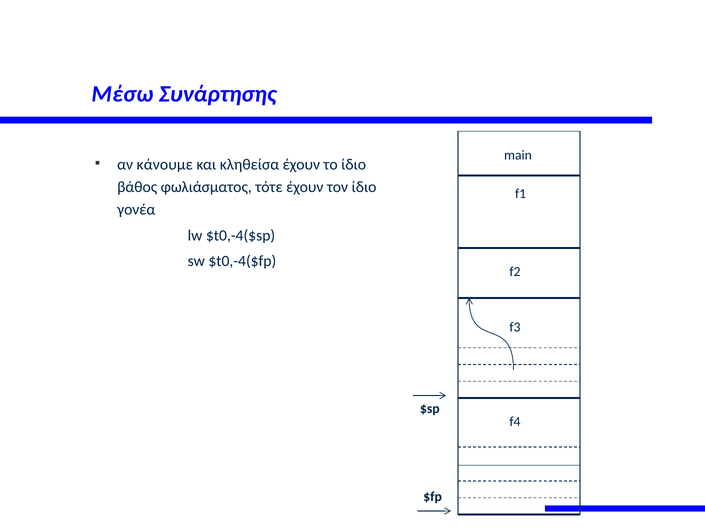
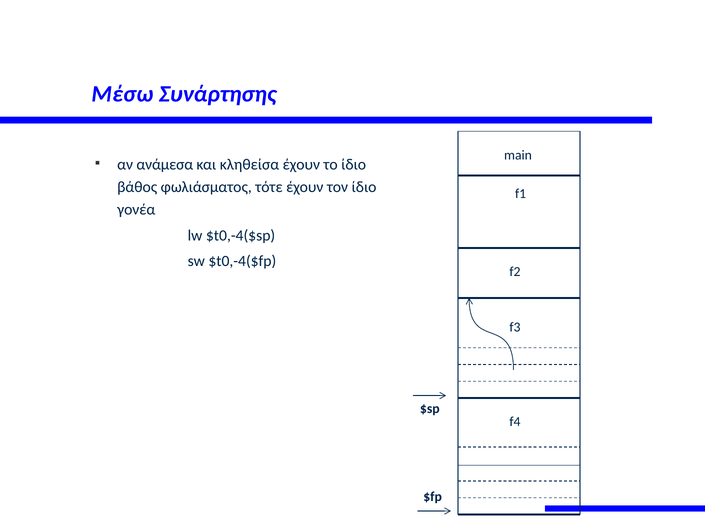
κάνουμε: κάνουμε -> ανάμεσα
